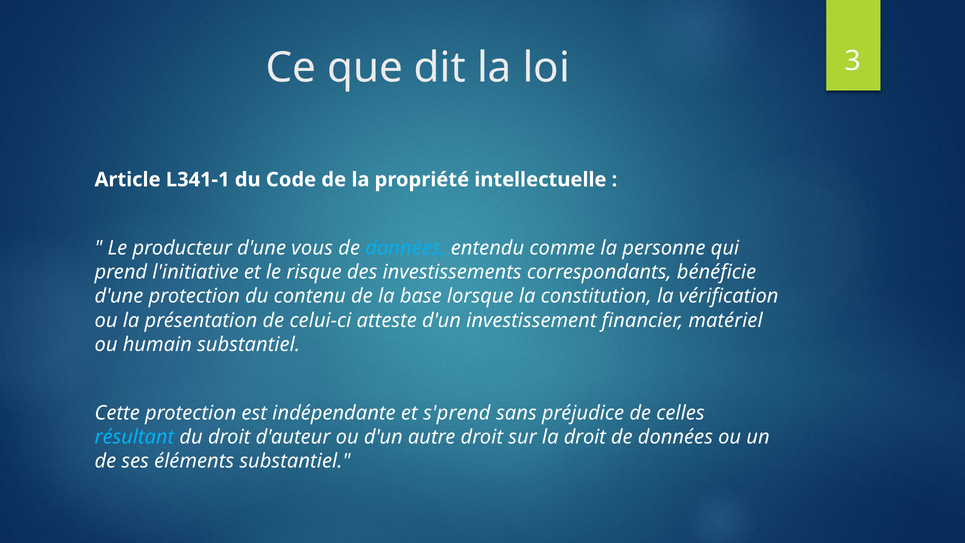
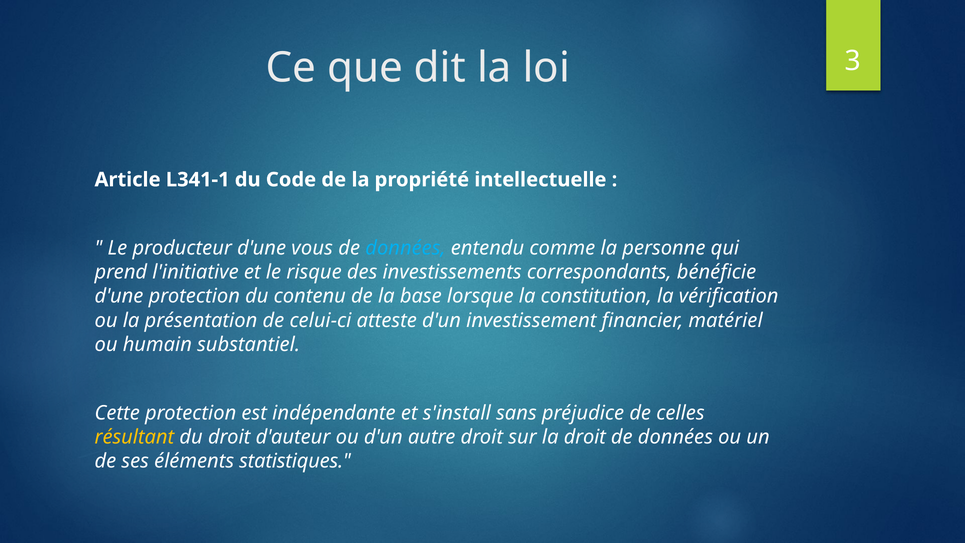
s'prend: s'prend -> s'install
résultant colour: light blue -> yellow
éléments substantiel: substantiel -> statistiques
